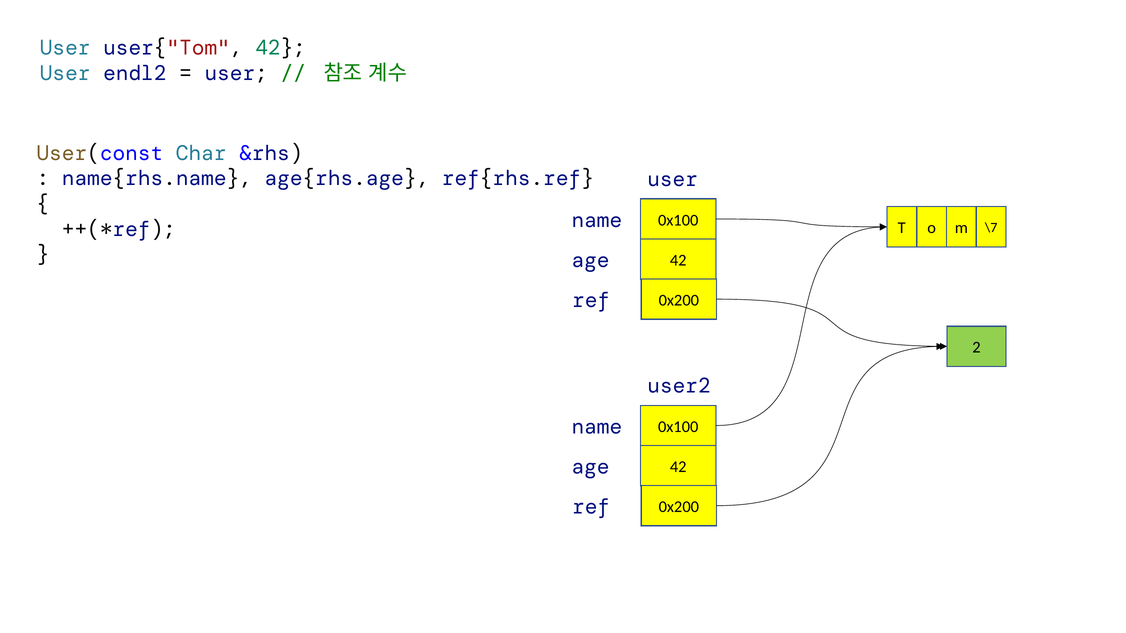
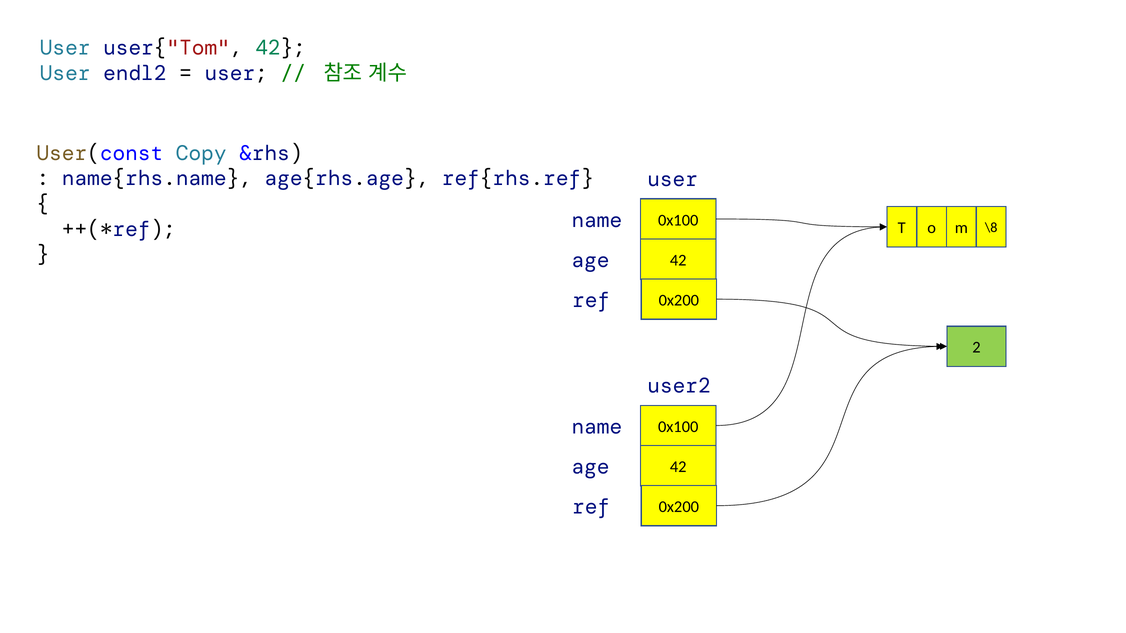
Char: Char -> Copy
\7: \7 -> \8
